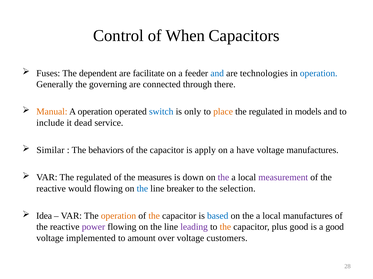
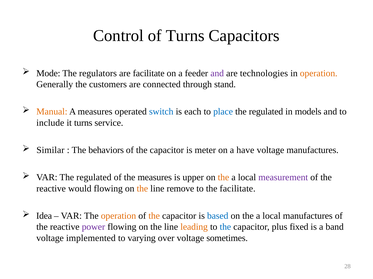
of When: When -> Turns
Fuses: Fuses -> Mode
dependent: dependent -> regulators
and at (217, 73) colour: blue -> purple
operation at (319, 73) colour: blue -> orange
governing: governing -> customers
there: there -> stand
A operation: operation -> measures
only: only -> each
place colour: orange -> blue
it dead: dead -> turns
apply: apply -> meter
down: down -> upper
the at (223, 178) colour: purple -> orange
the at (142, 189) colour: blue -> orange
breaker: breaker -> remove
the selection: selection -> facilitate
leading colour: purple -> orange
the at (225, 228) colour: orange -> blue
plus good: good -> fixed
a good: good -> band
amount: amount -> varying
customers: customers -> sometimes
